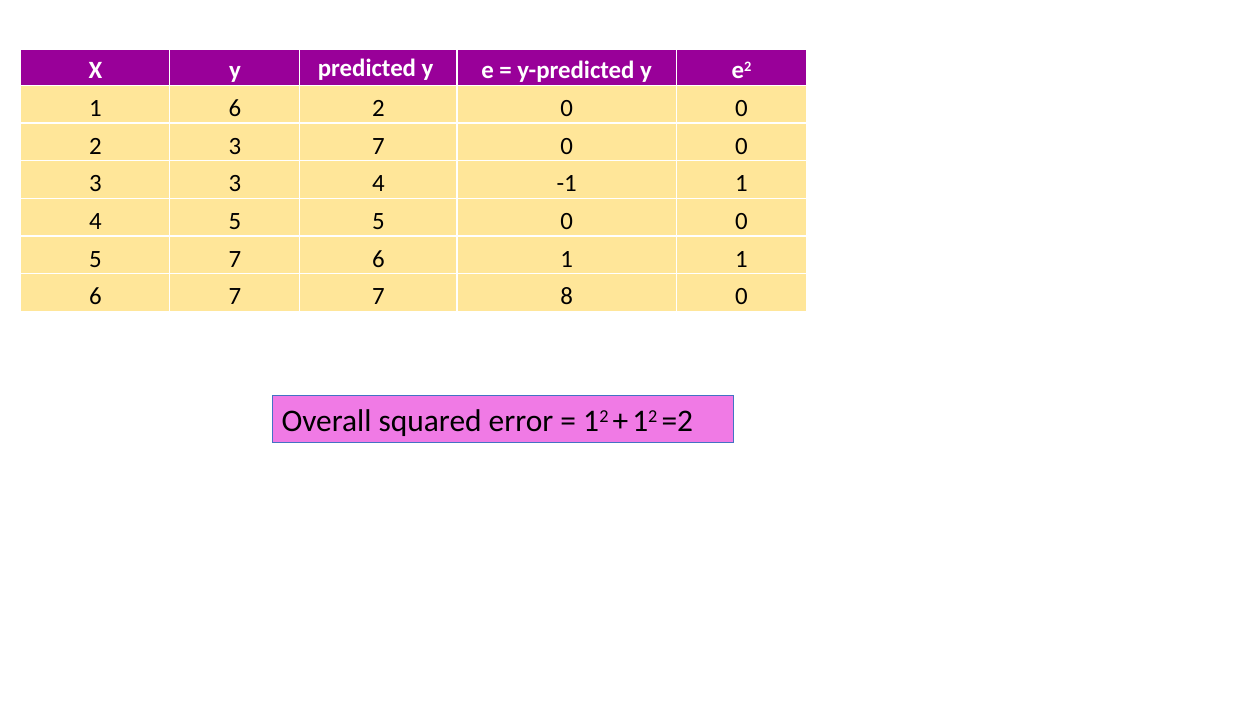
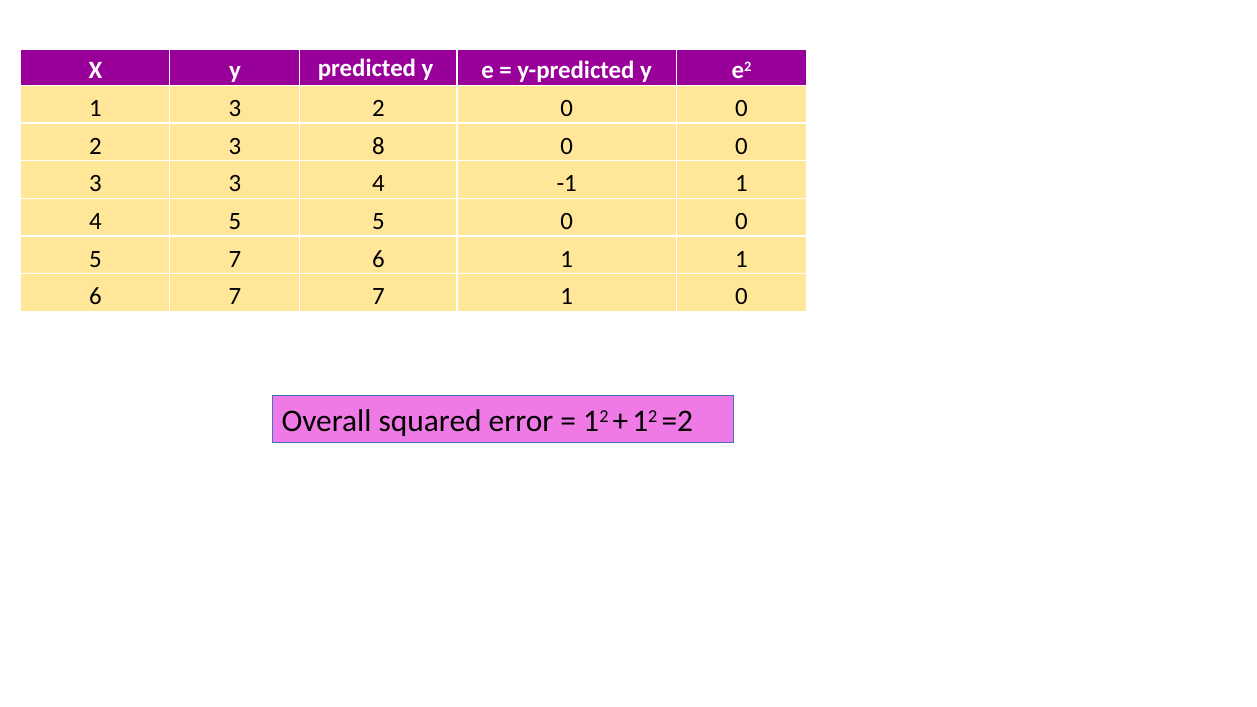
6 at (235, 108): 6 -> 3
3 7: 7 -> 8
7 8: 8 -> 1
